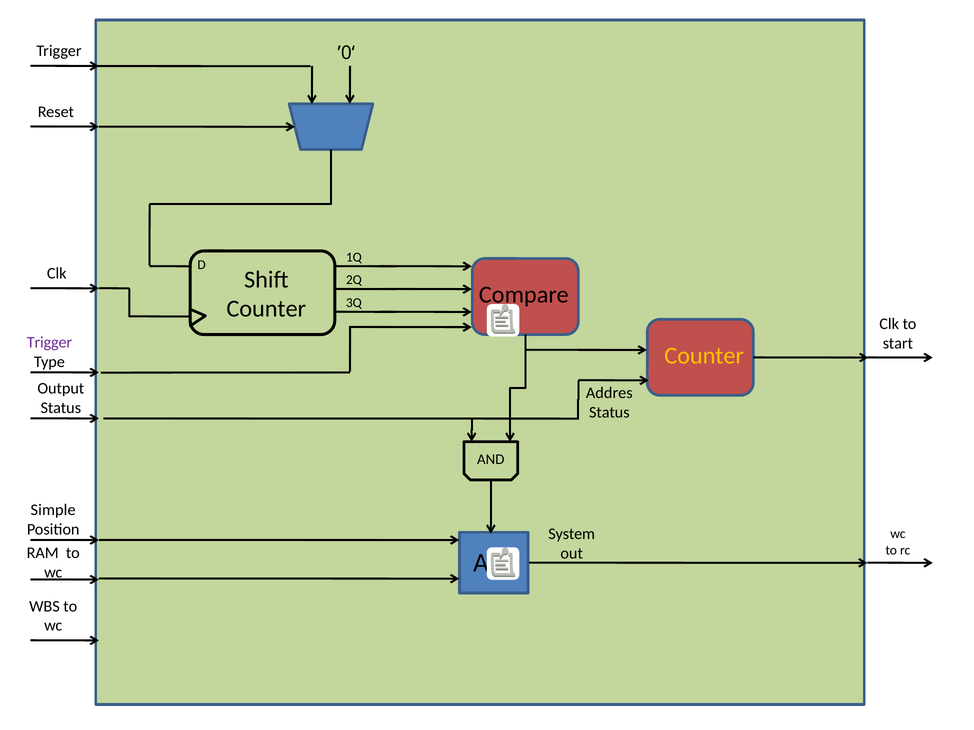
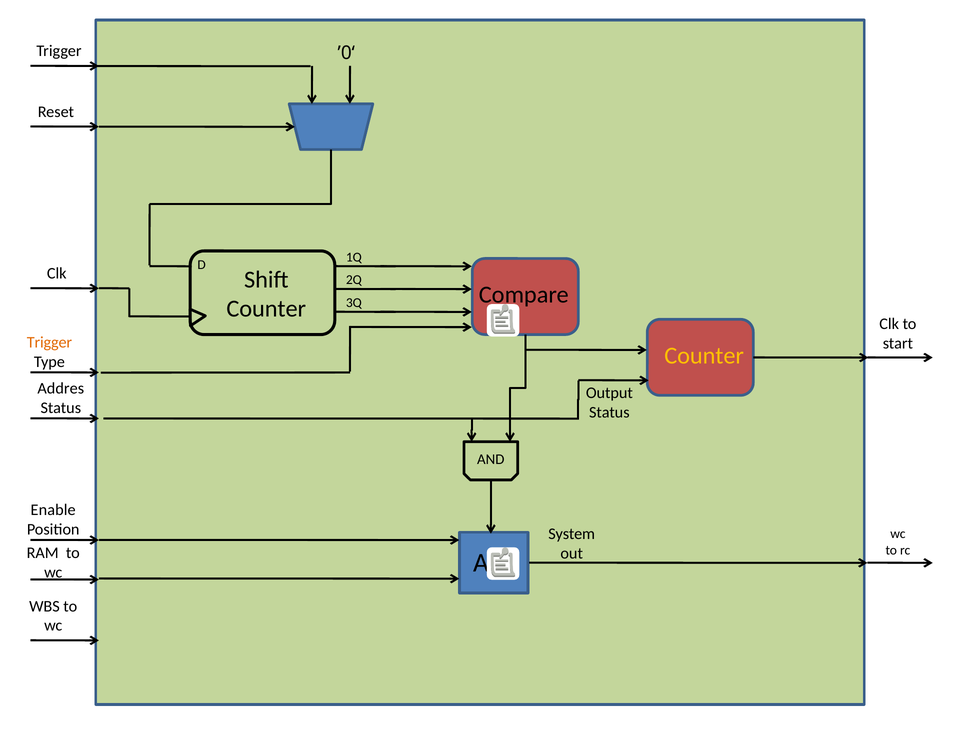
Trigger at (49, 343) colour: purple -> orange
Output: Output -> Addres
Addres: Addres -> Output
Simple: Simple -> Enable
